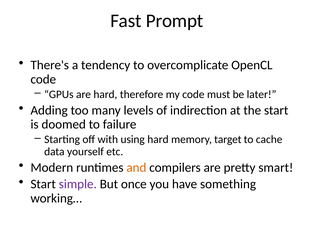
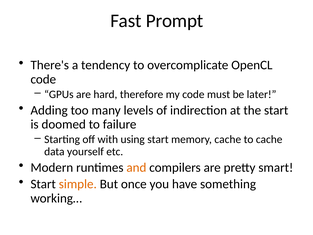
using hard: hard -> start
memory target: target -> cache
simple colour: purple -> orange
